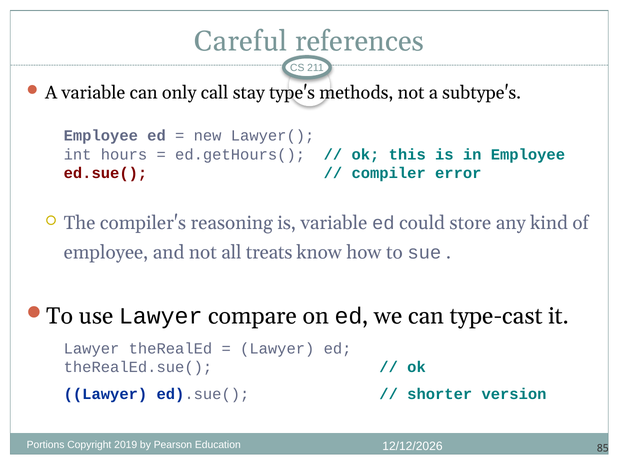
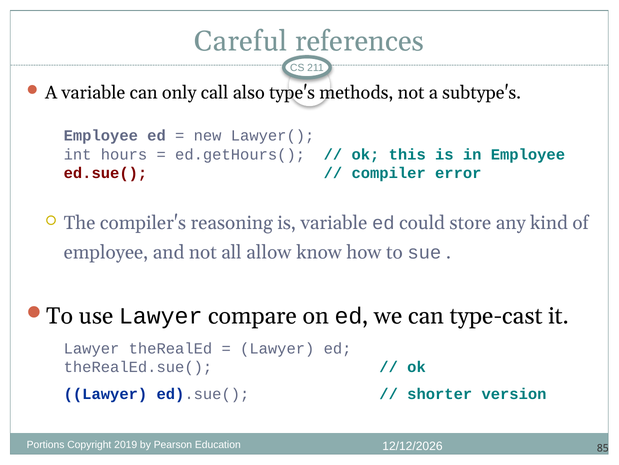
stay: stay -> also
treats: treats -> allow
